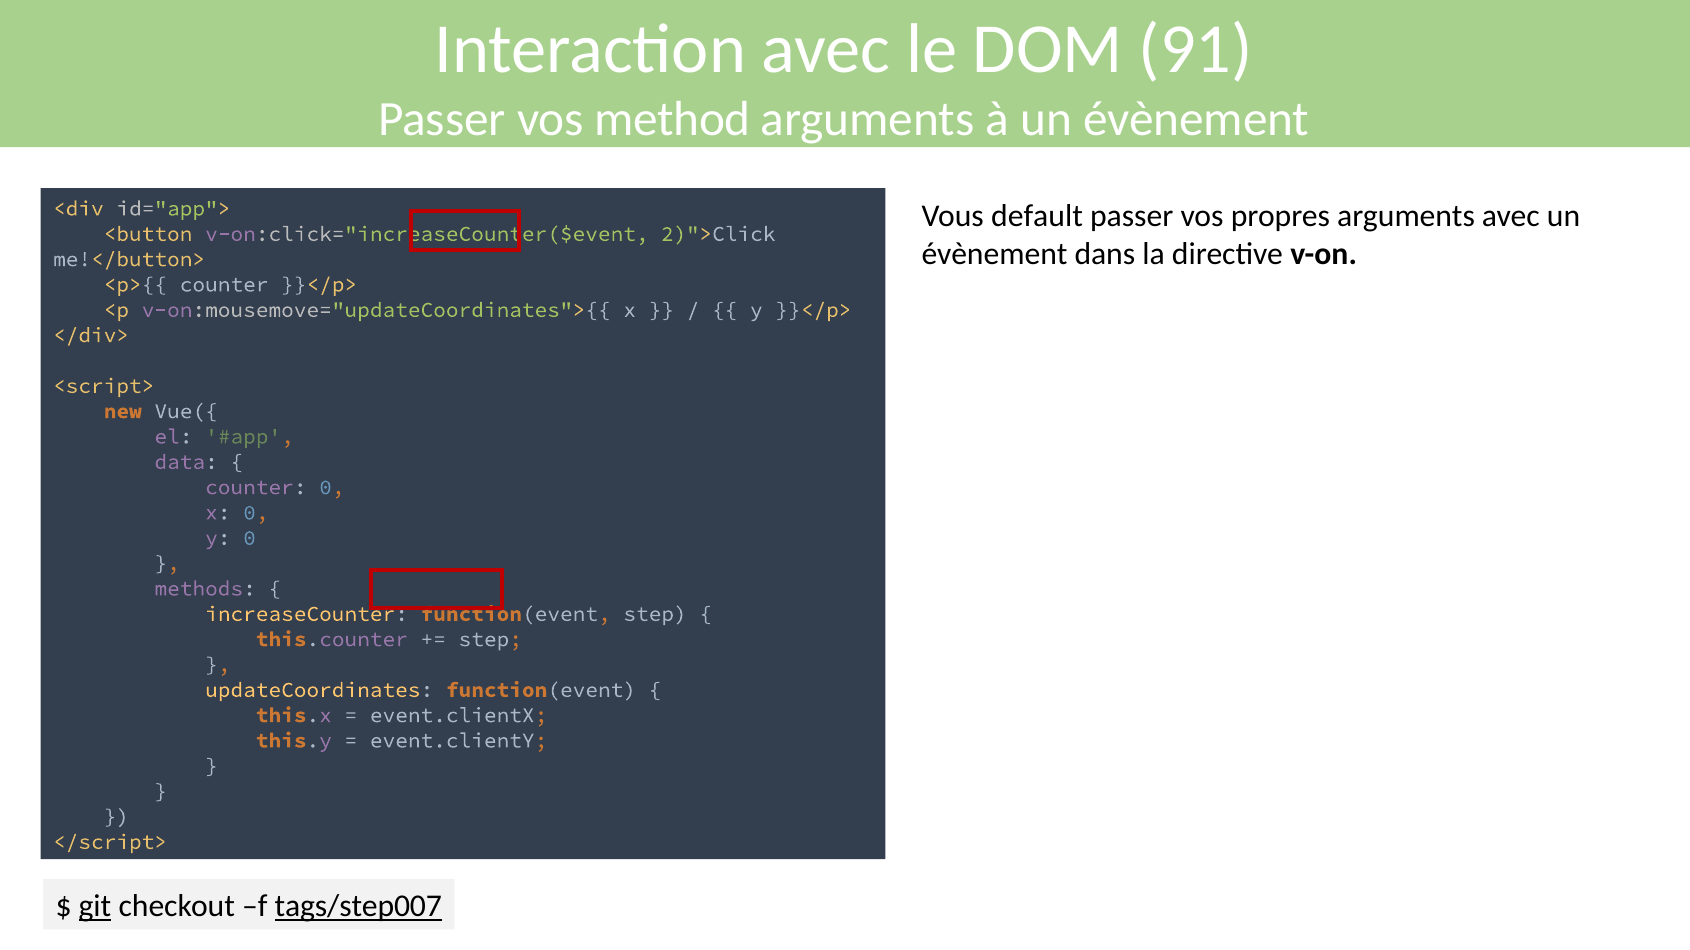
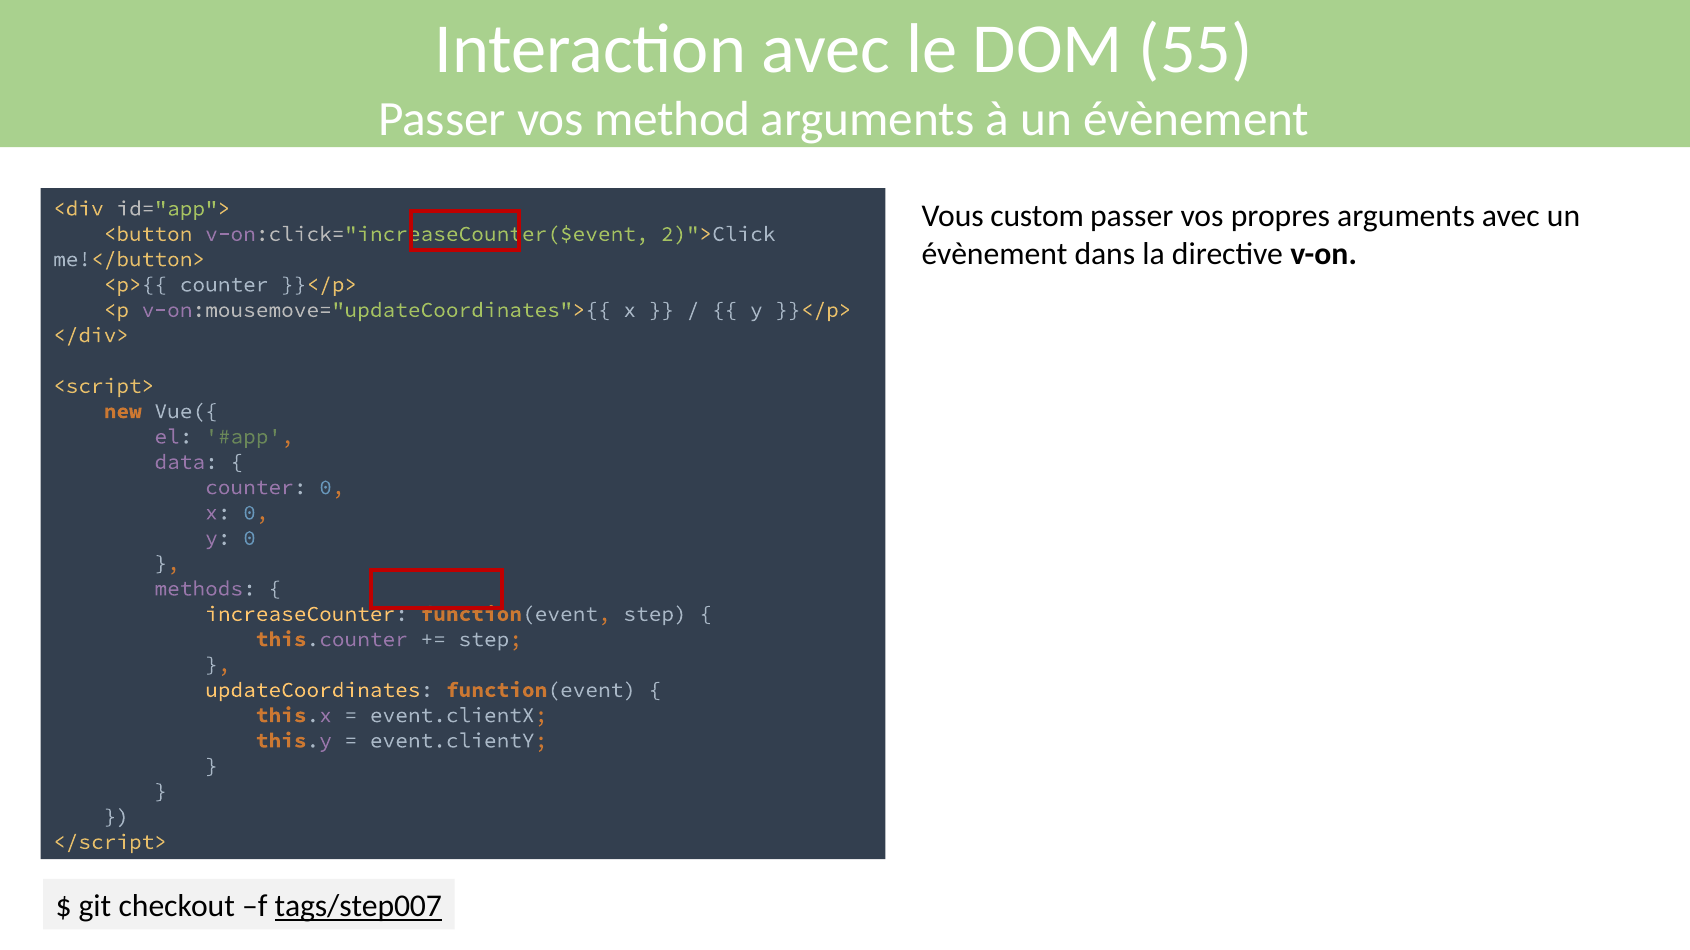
91: 91 -> 55
default: default -> custom
git underline: present -> none
